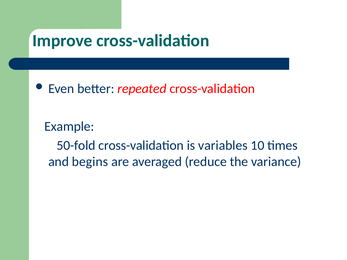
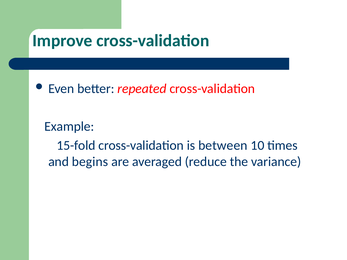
50-fold: 50-fold -> 15-fold
variables: variables -> between
